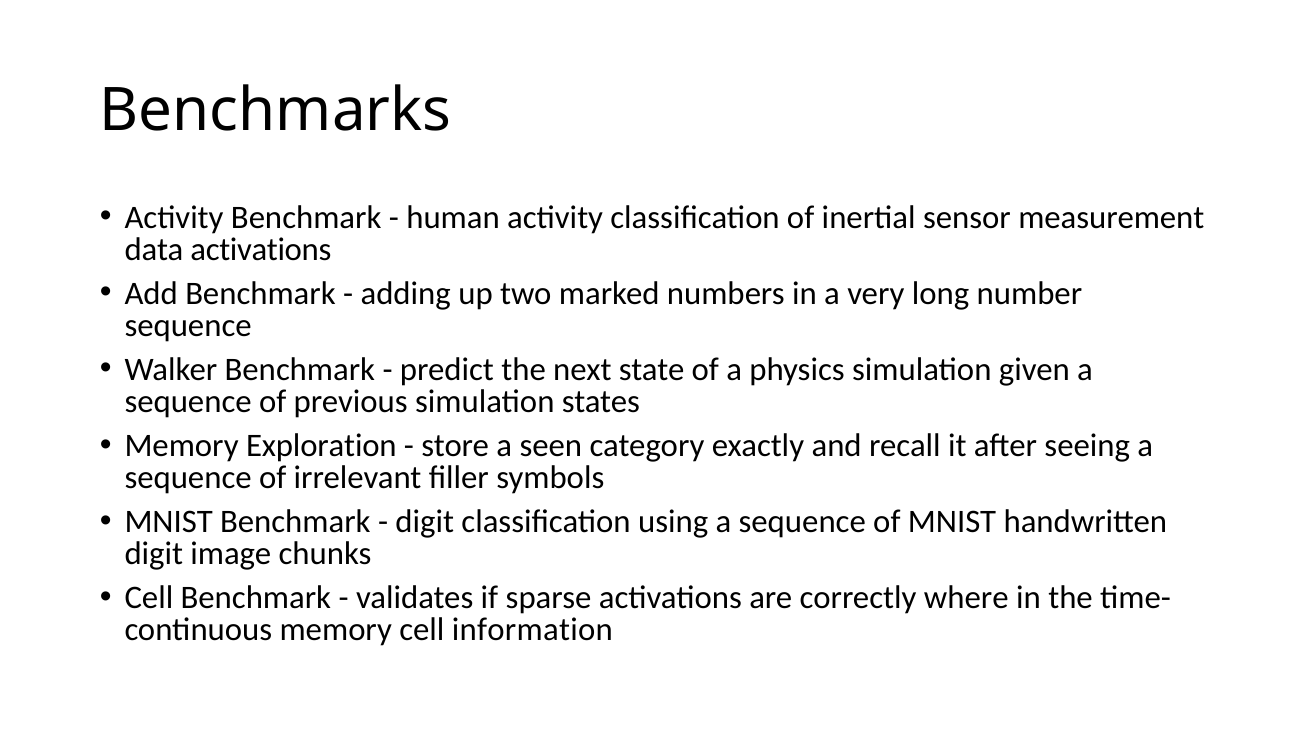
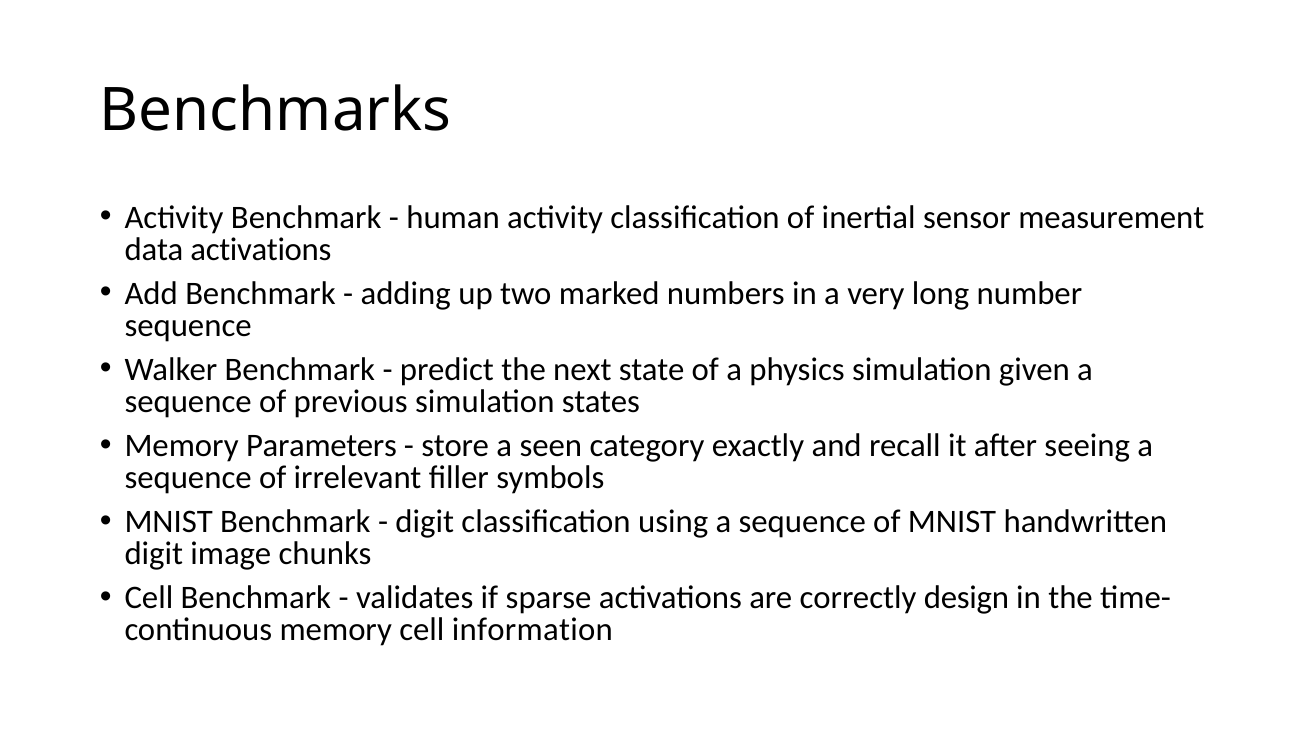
Exploration: Exploration -> Parameters
where: where -> design
